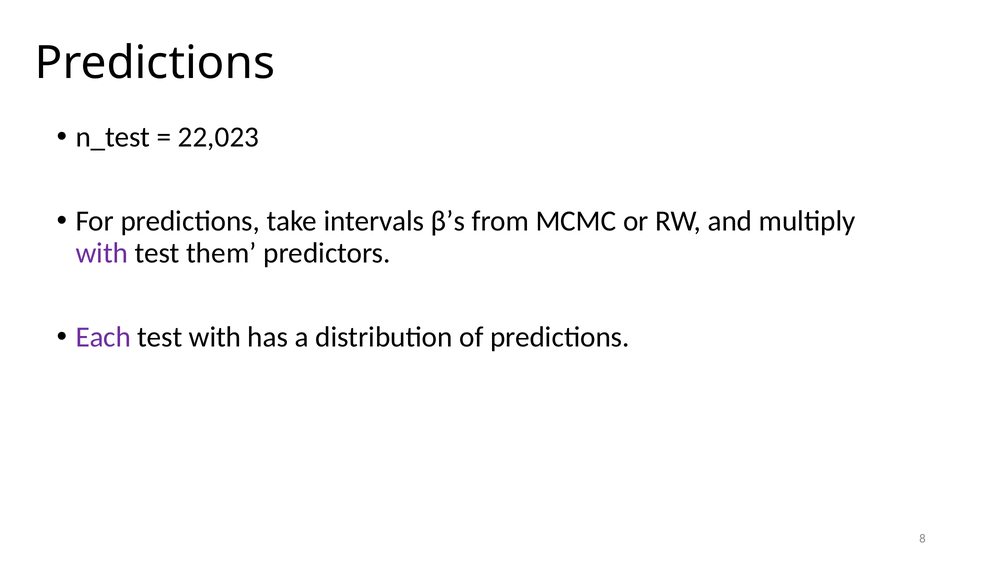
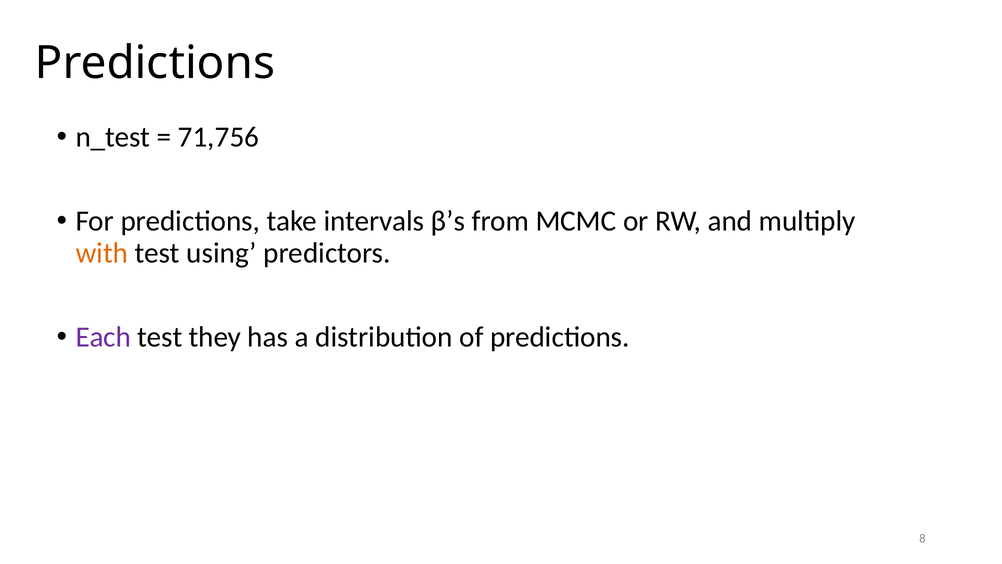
22,023: 22,023 -> 71,756
with at (102, 253) colour: purple -> orange
them: them -> using
test with: with -> they
